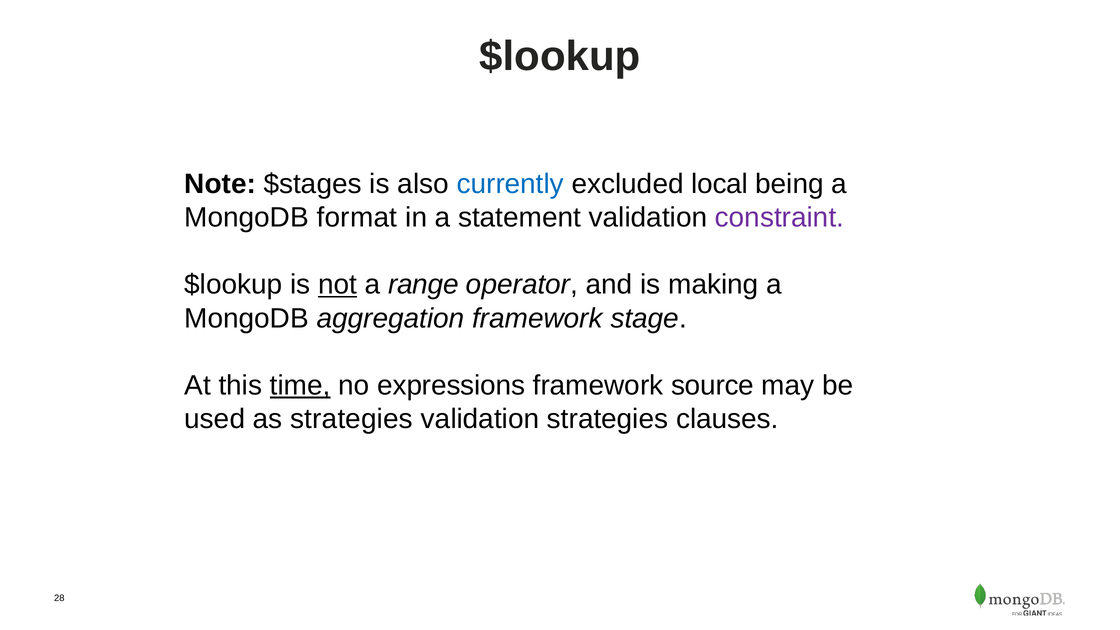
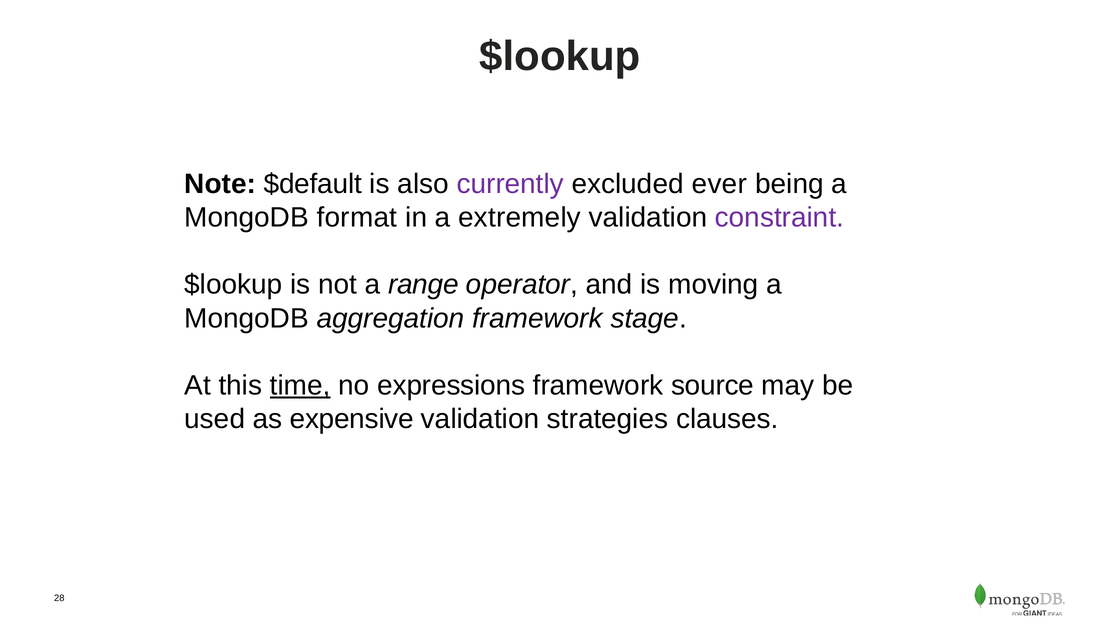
$stages: $stages -> $default
currently colour: blue -> purple
local: local -> ever
statement: statement -> extremely
not underline: present -> none
making: making -> moving
as strategies: strategies -> expensive
